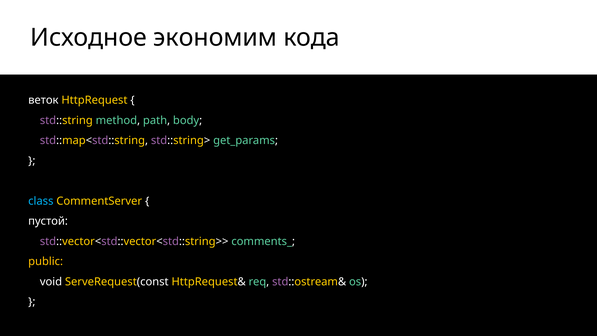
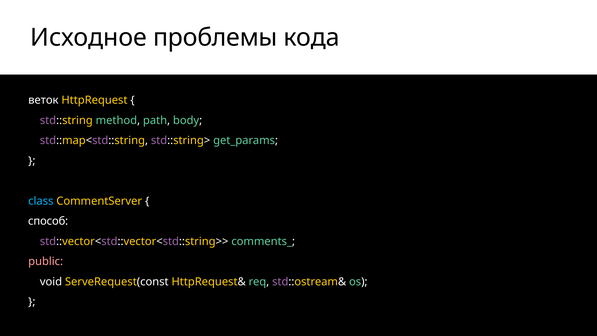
экономим: экономим -> проблемы
пустой: пустой -> способ
public colour: yellow -> pink
